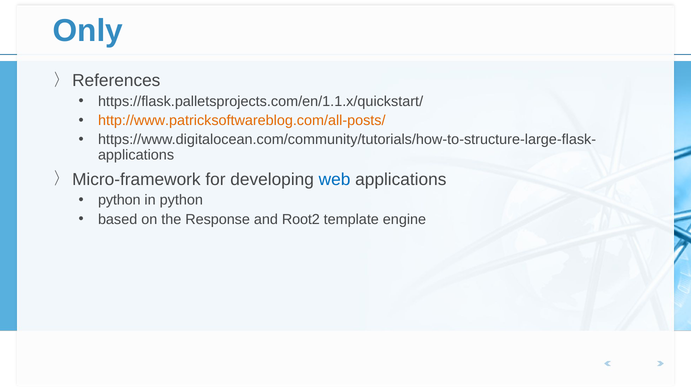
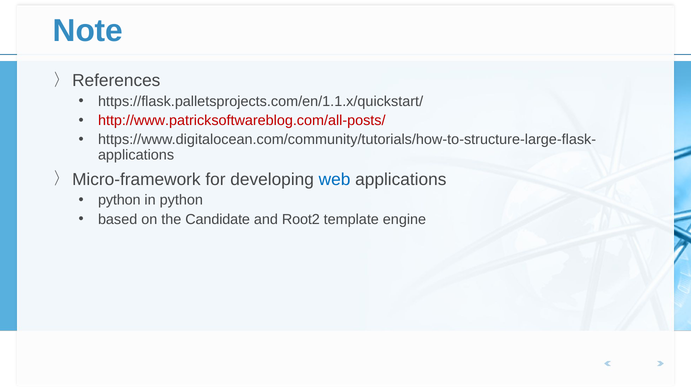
Only: Only -> Note
http://www.patricksoftwareblog.com/all-posts/ colour: orange -> red
Response: Response -> Candidate
